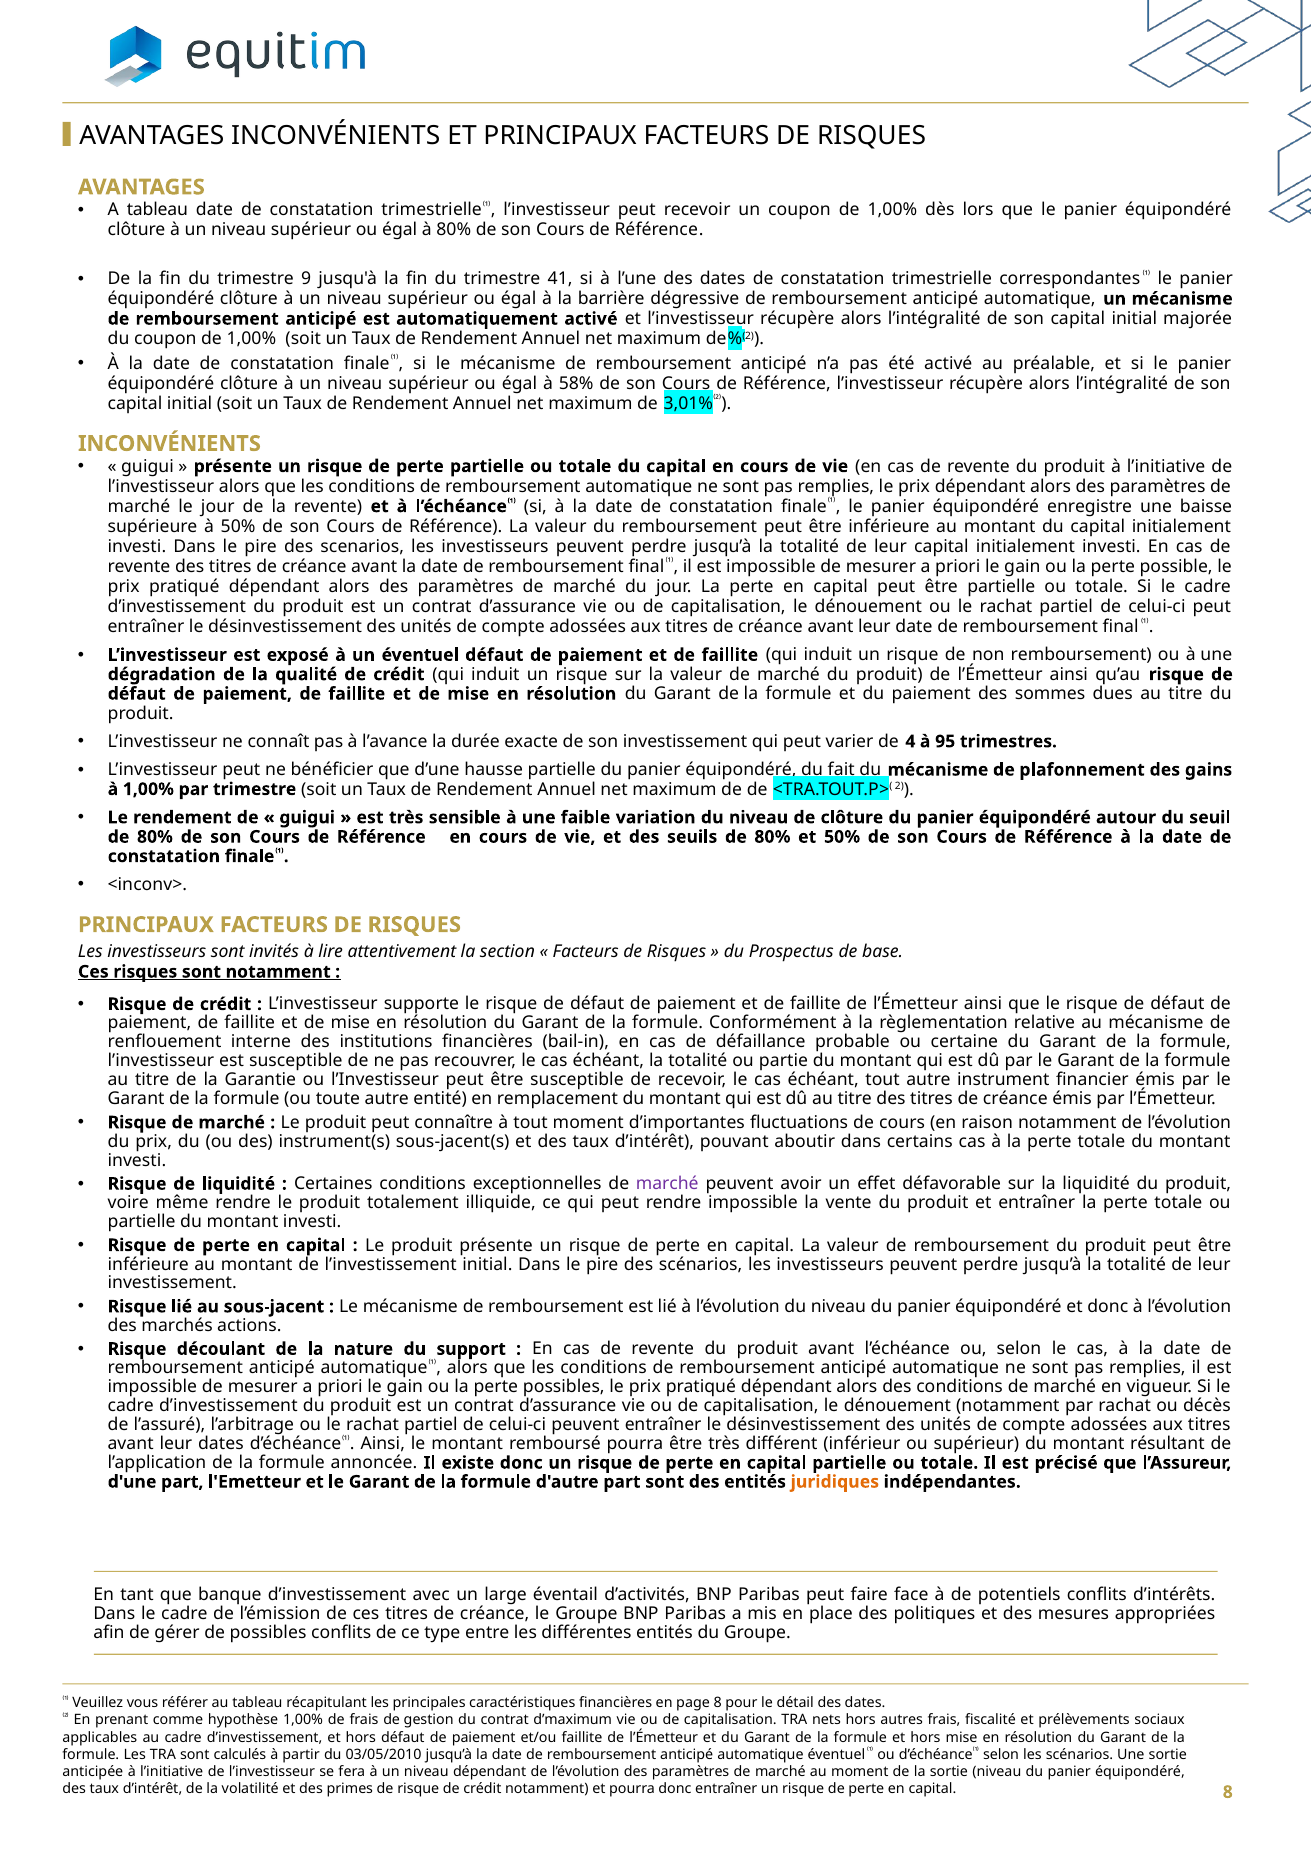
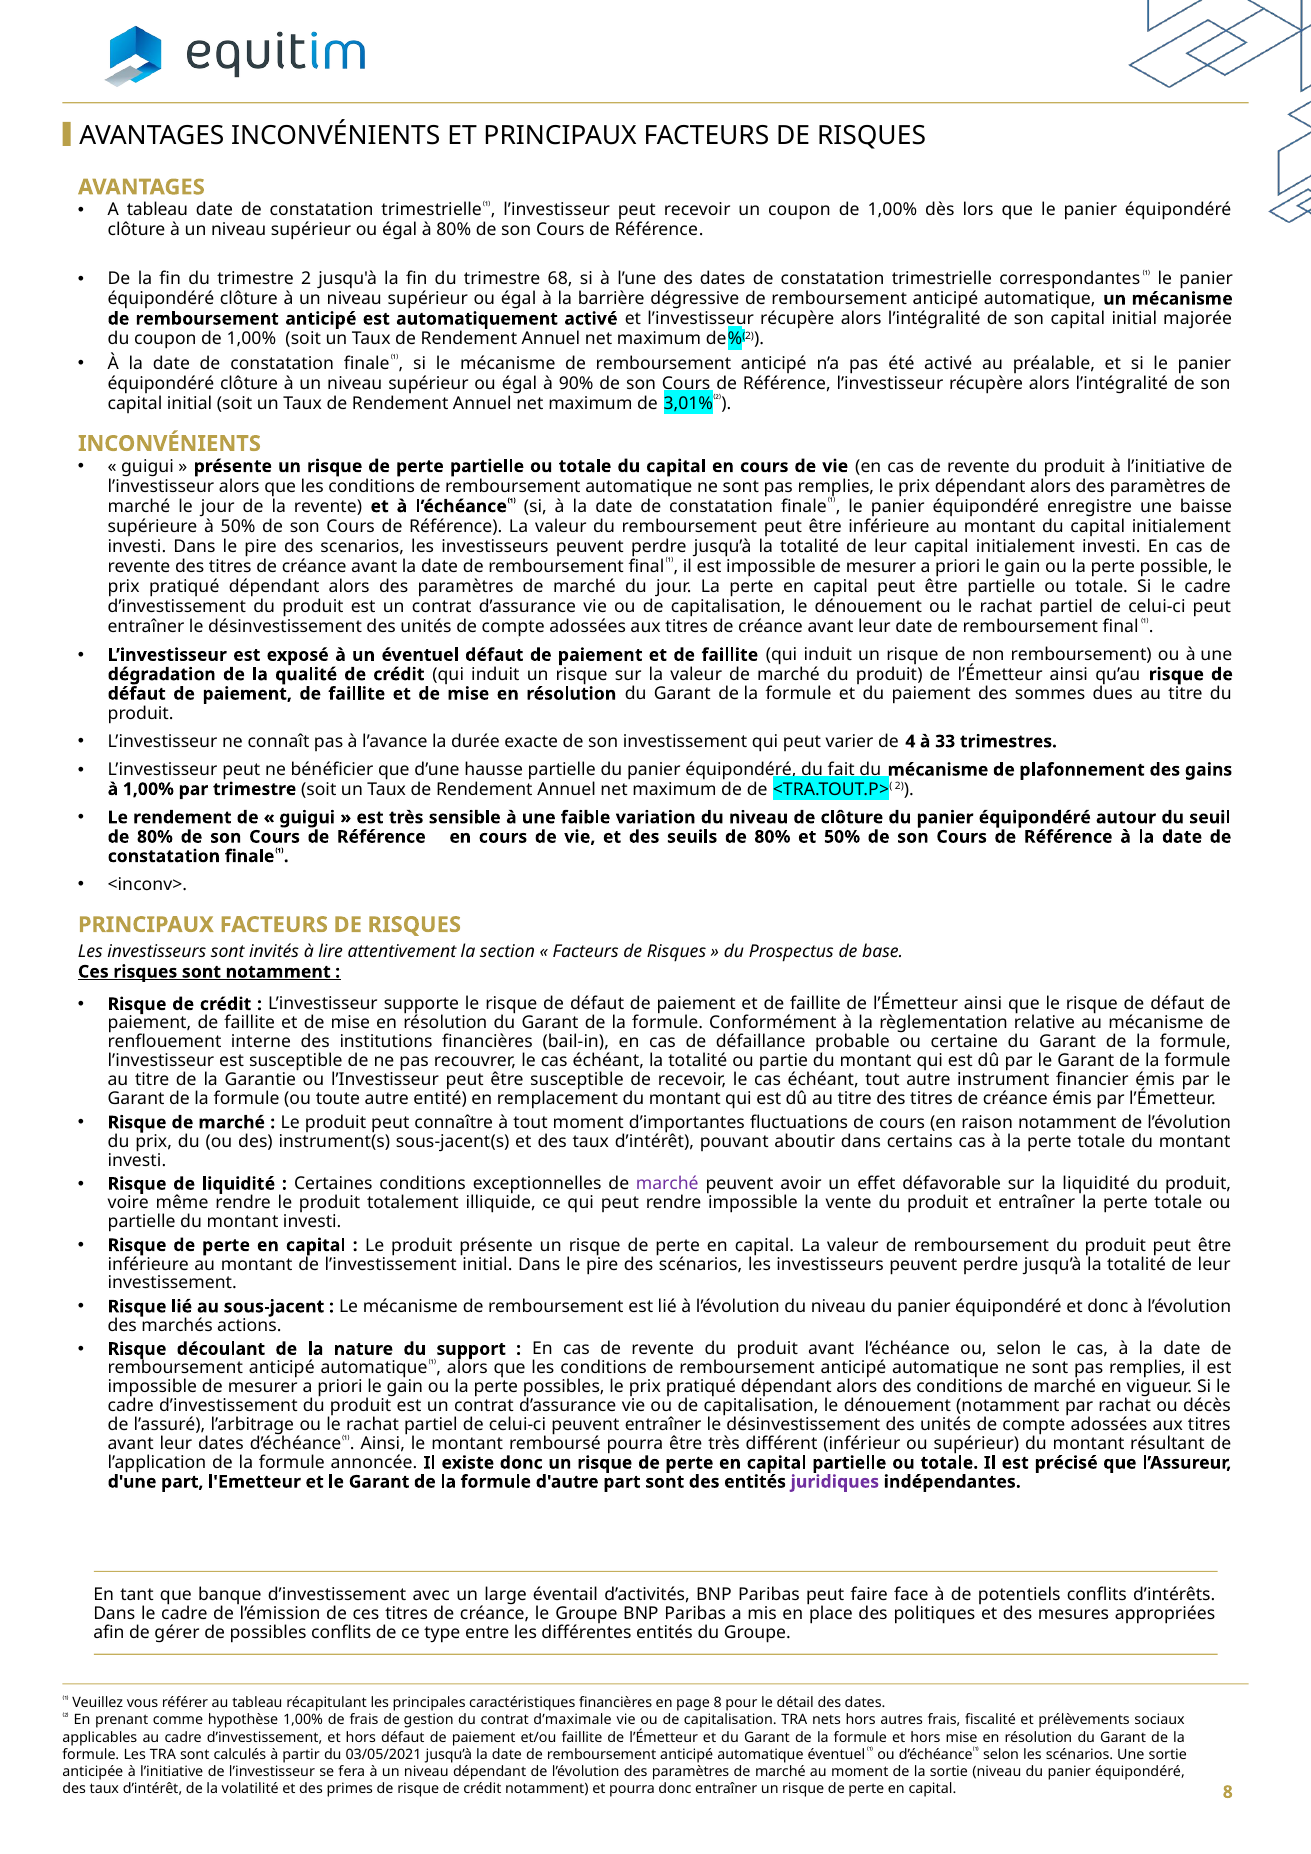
trimestre 9: 9 -> 2
41: 41 -> 68
58%: 58% -> 90%
95: 95 -> 33
juridiques colour: orange -> purple
d’maximum: d’maximum -> d’maximale
03/05/2010: 03/05/2010 -> 03/05/2021
